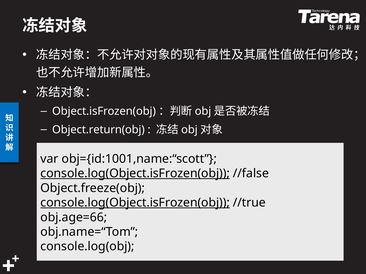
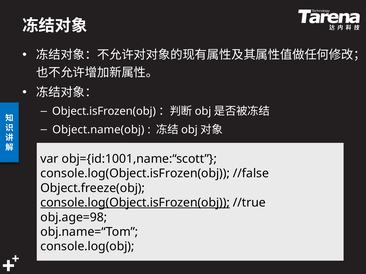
Object.return(obj: Object.return(obj -> Object.name(obj
console.log(Object.isFrozen(obj at (135, 174) underline: present -> none
obj.age=66: obj.age=66 -> obj.age=98
